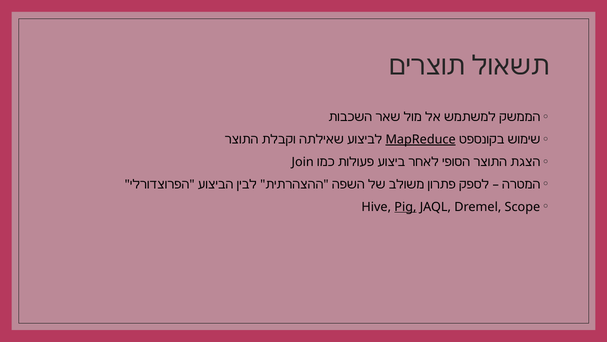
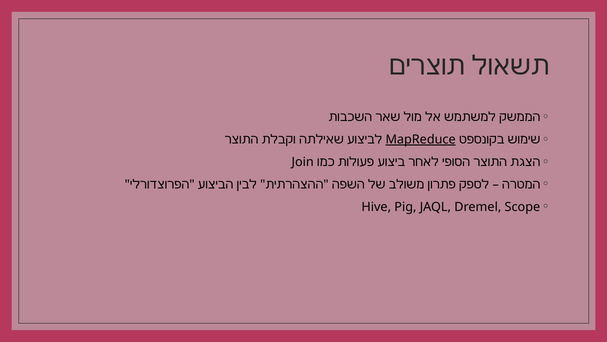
Pig underline: present -> none
